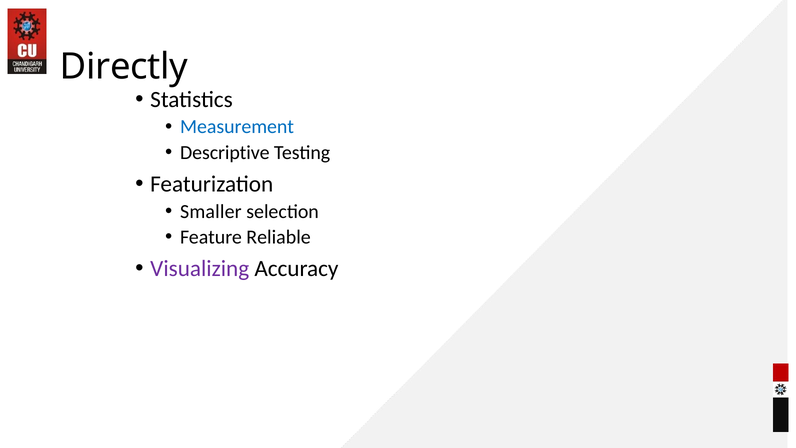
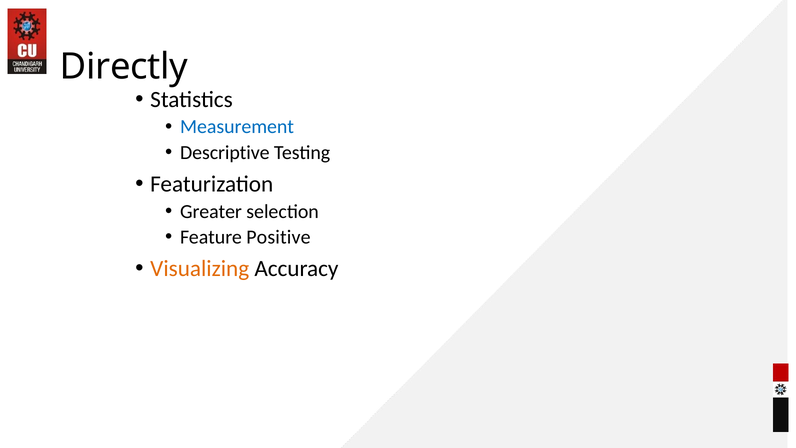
Smaller: Smaller -> Greater
Reliable: Reliable -> Positive
Visualizing colour: purple -> orange
